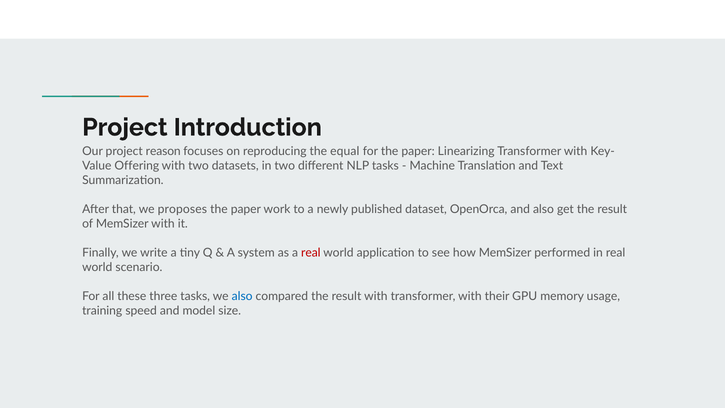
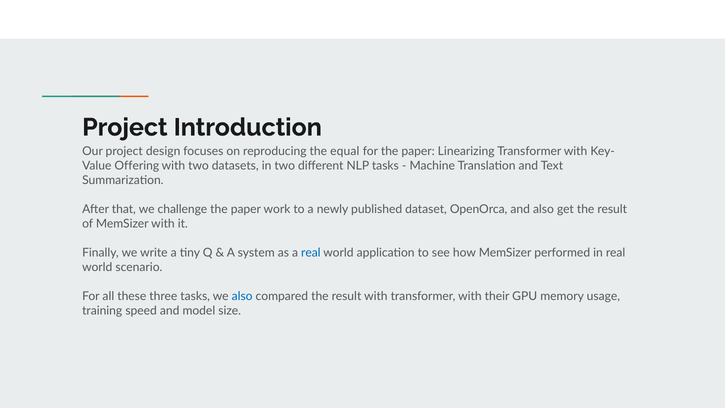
reason: reason -> design
proposes: proposes -> challenge
real at (311, 253) colour: red -> blue
